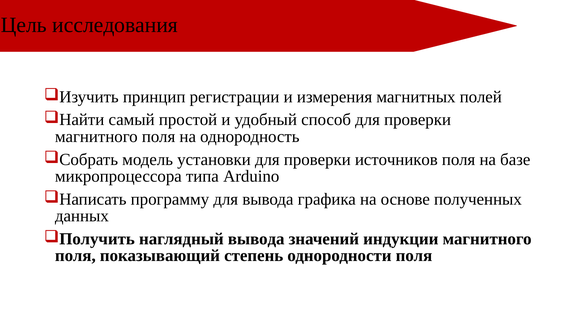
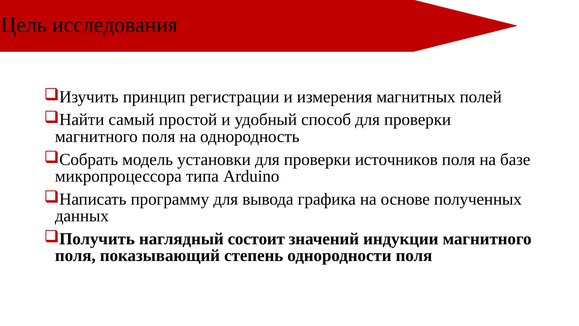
наглядный вывода: вывода -> состоит
